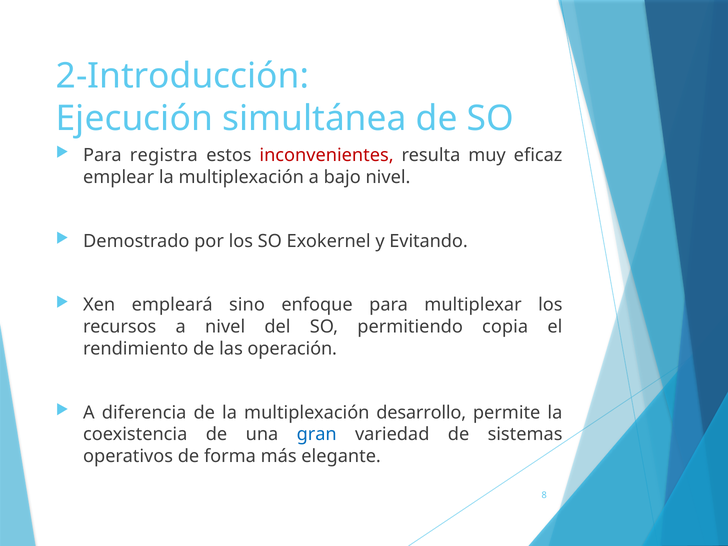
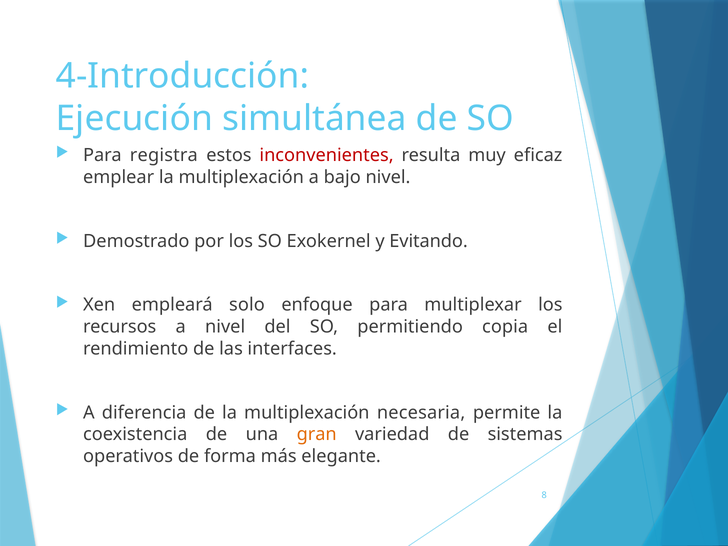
2-Introducción: 2-Introducción -> 4-Introducción
sino: sino -> solo
operación: operación -> interfaces
desarrollo: desarrollo -> necesaria
gran colour: blue -> orange
